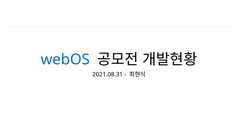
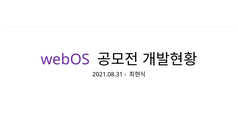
webOS colour: blue -> purple
